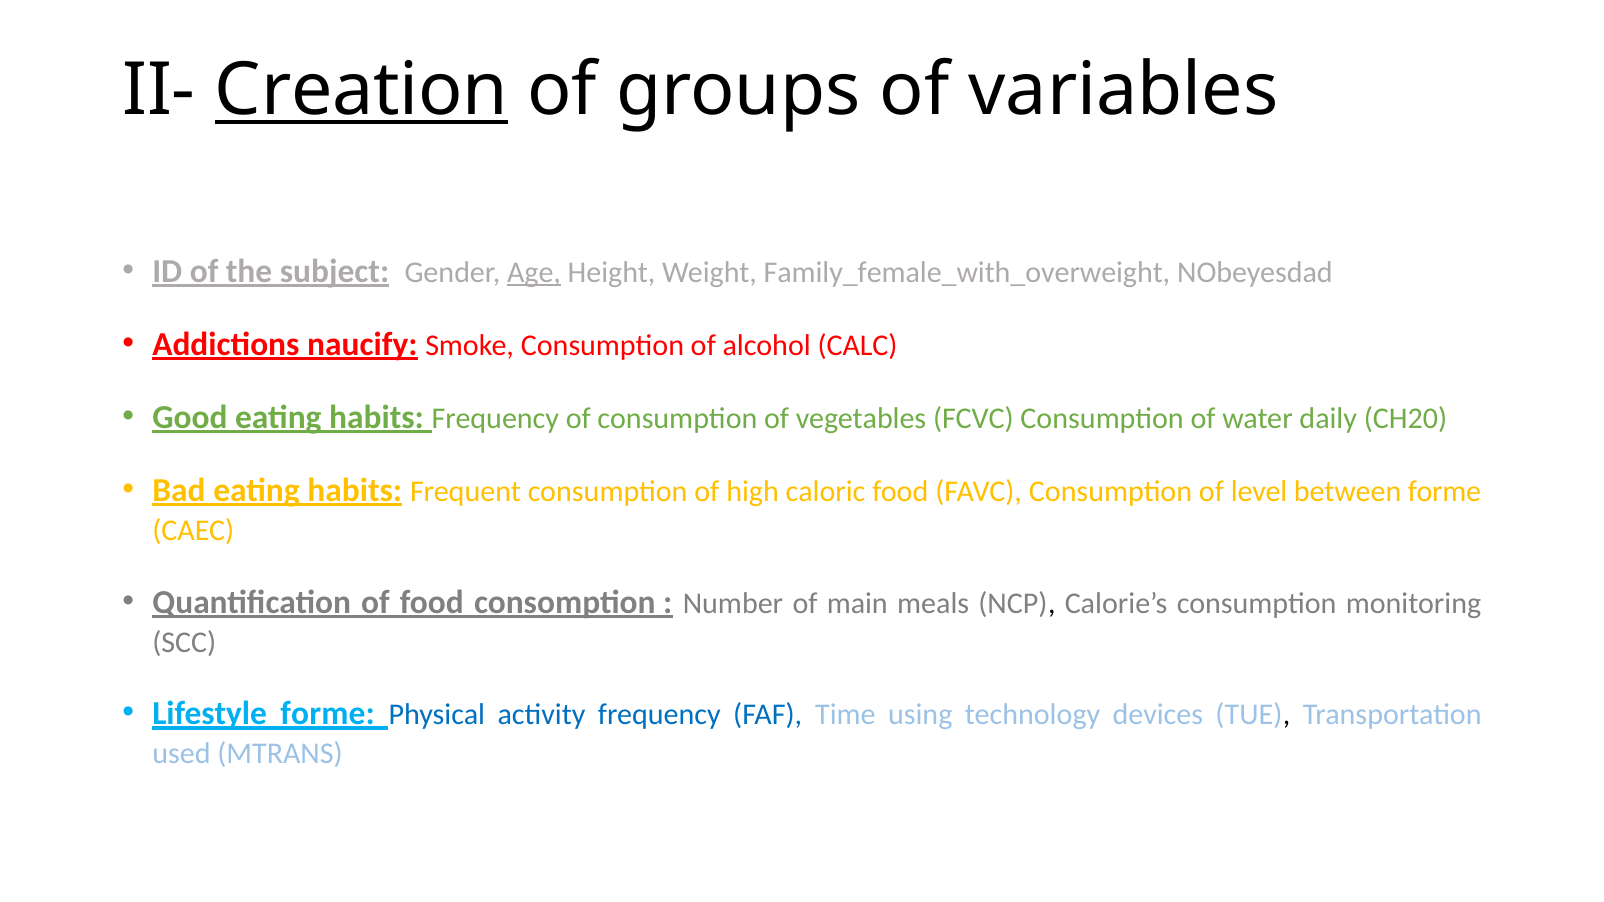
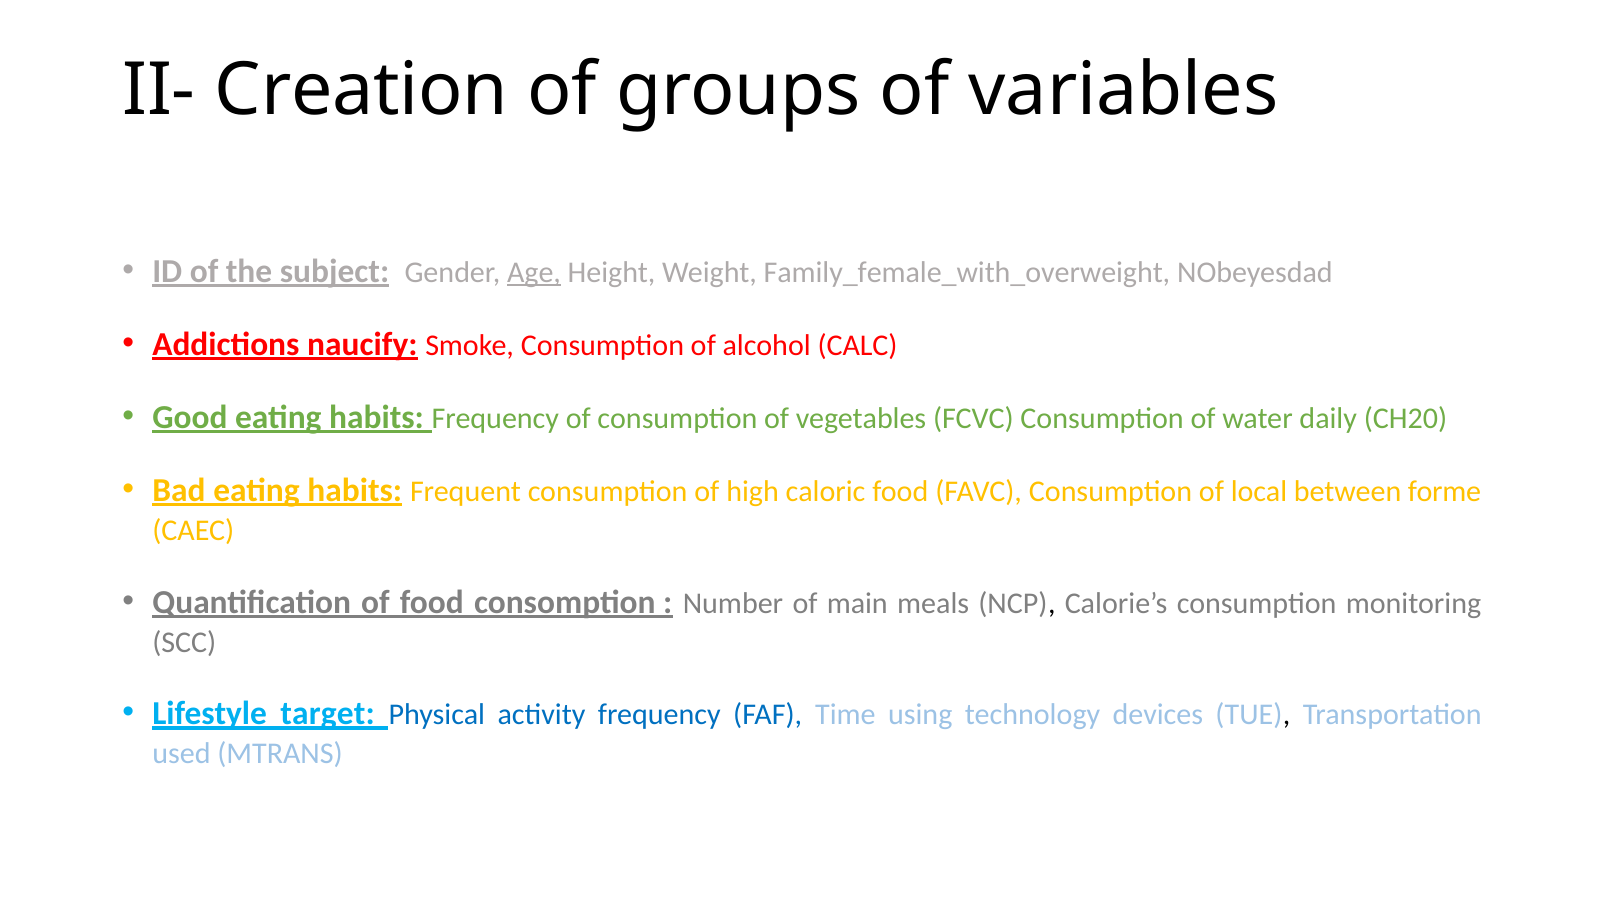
Creation underline: present -> none
level: level -> local
Lifestyle forme: forme -> target
